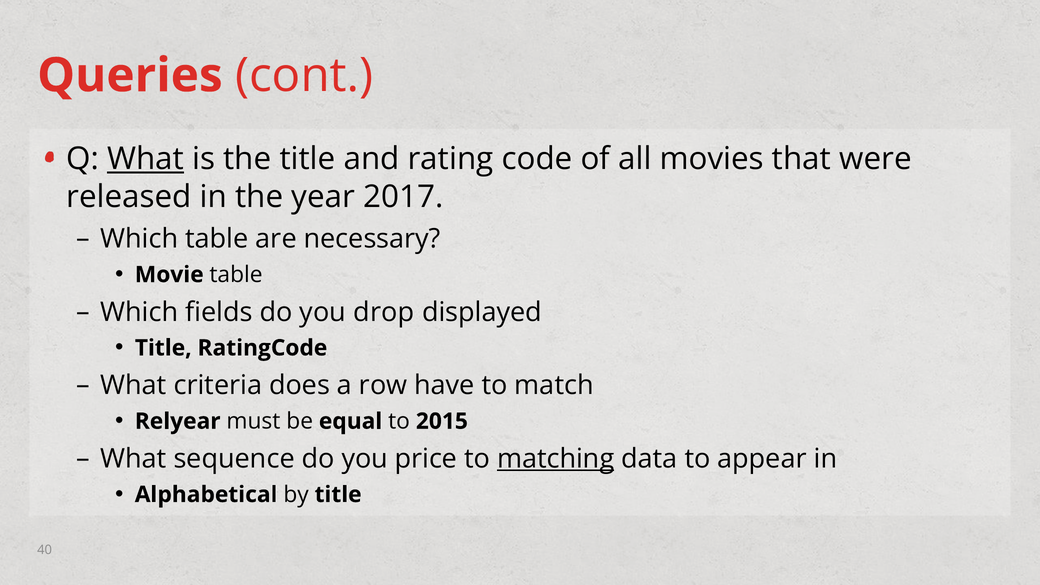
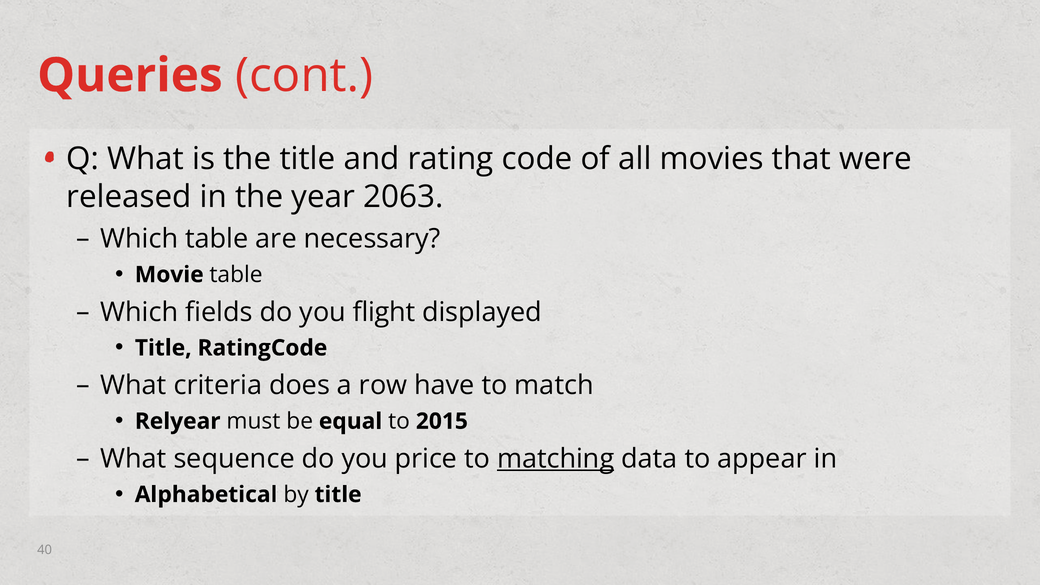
What at (146, 159) underline: present -> none
2017: 2017 -> 2063
drop: drop -> flight
